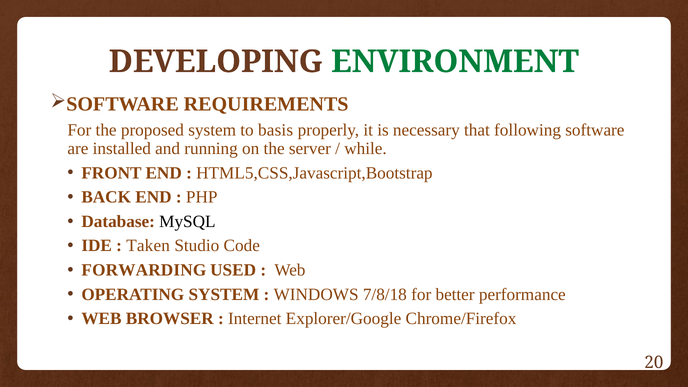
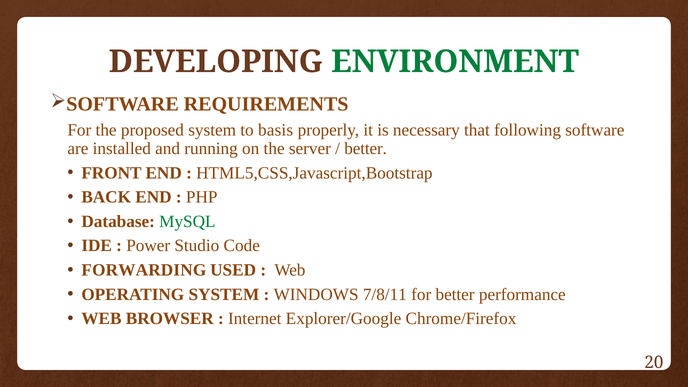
while at (366, 149): while -> better
MySQL colour: black -> green
Taken: Taken -> Power
7/8/18: 7/8/18 -> 7/8/11
